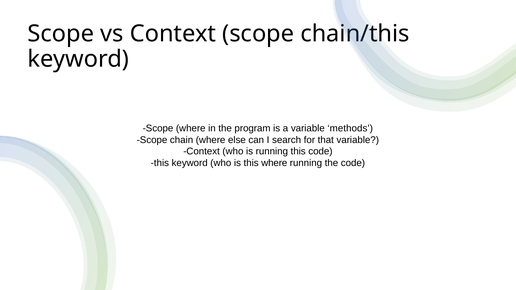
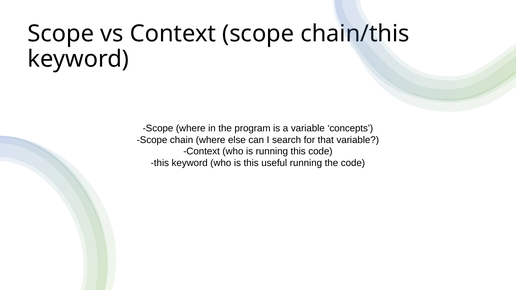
methods: methods -> concepts
this where: where -> useful
